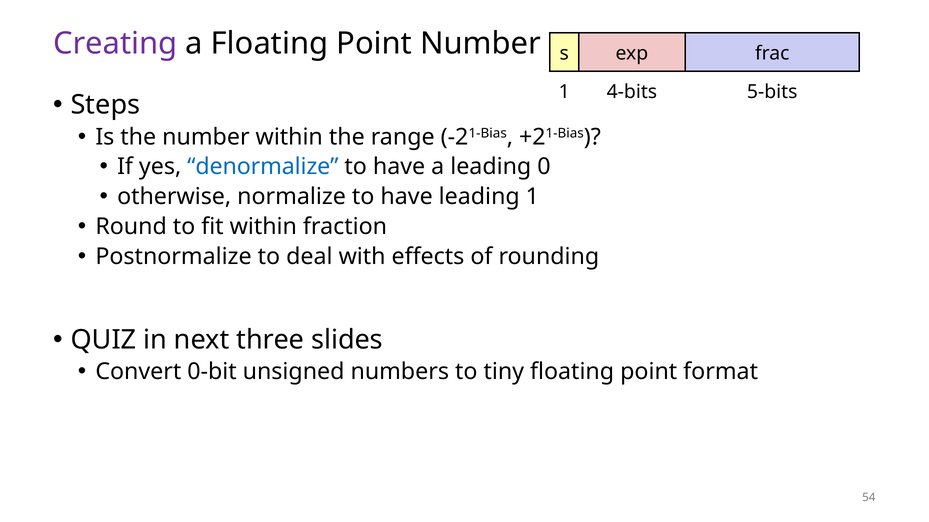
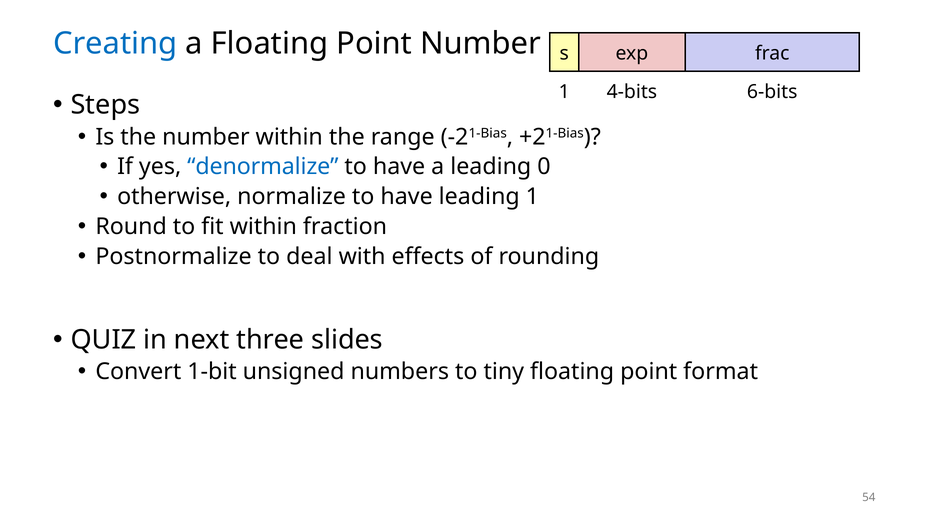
Creating colour: purple -> blue
5-bits: 5-bits -> 6-bits
0-bit: 0-bit -> 1-bit
